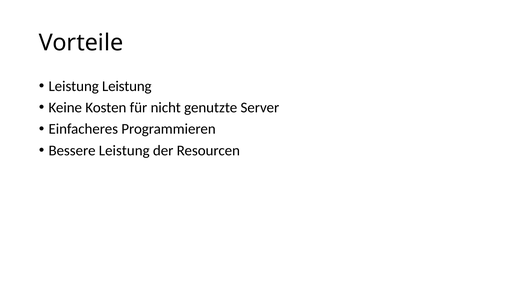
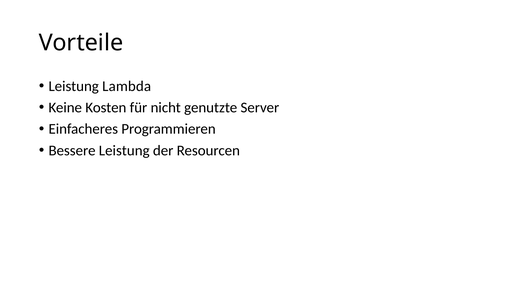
Leistung Leistung: Leistung -> Lambda
